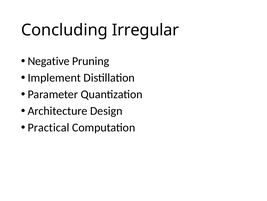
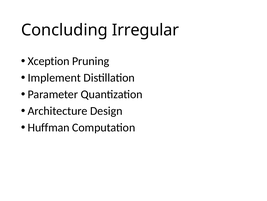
Negative: Negative -> Xception
Practical: Practical -> Huffman
